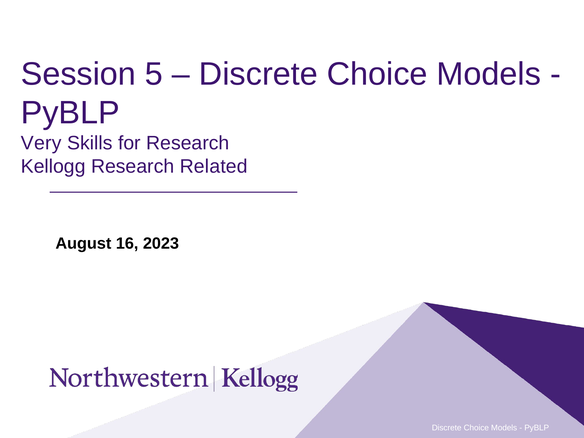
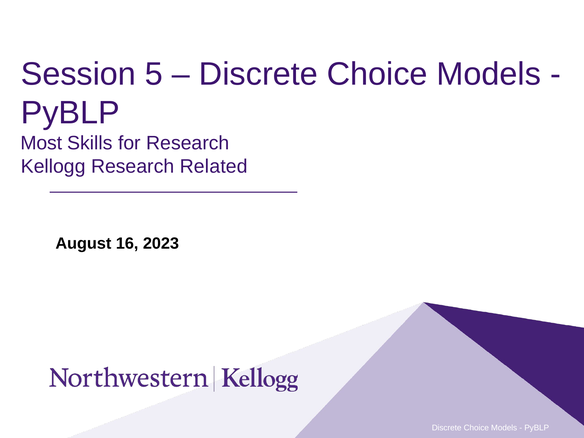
Very: Very -> Most
